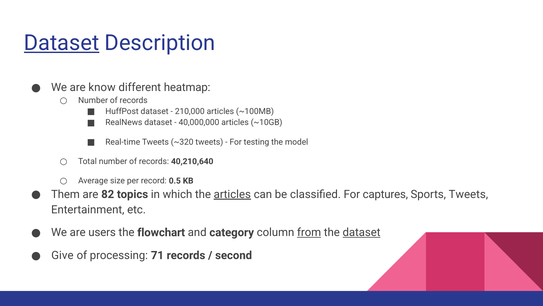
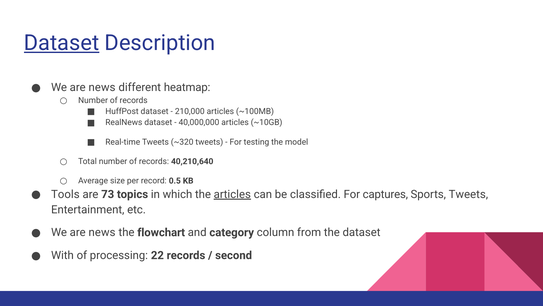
know at (102, 87): know -> news
Them: Them -> Tools
82: 82 -> 73
users at (102, 232): users -> news
from underline: present -> none
dataset at (362, 232) underline: present -> none
Give: Give -> With
71: 71 -> 22
